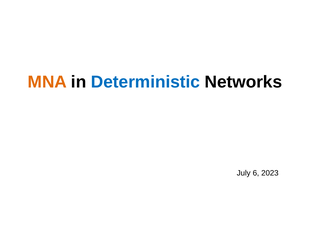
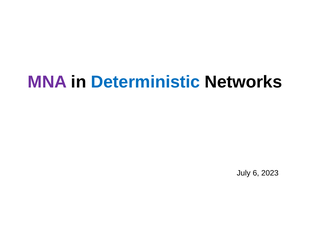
MNA colour: orange -> purple
